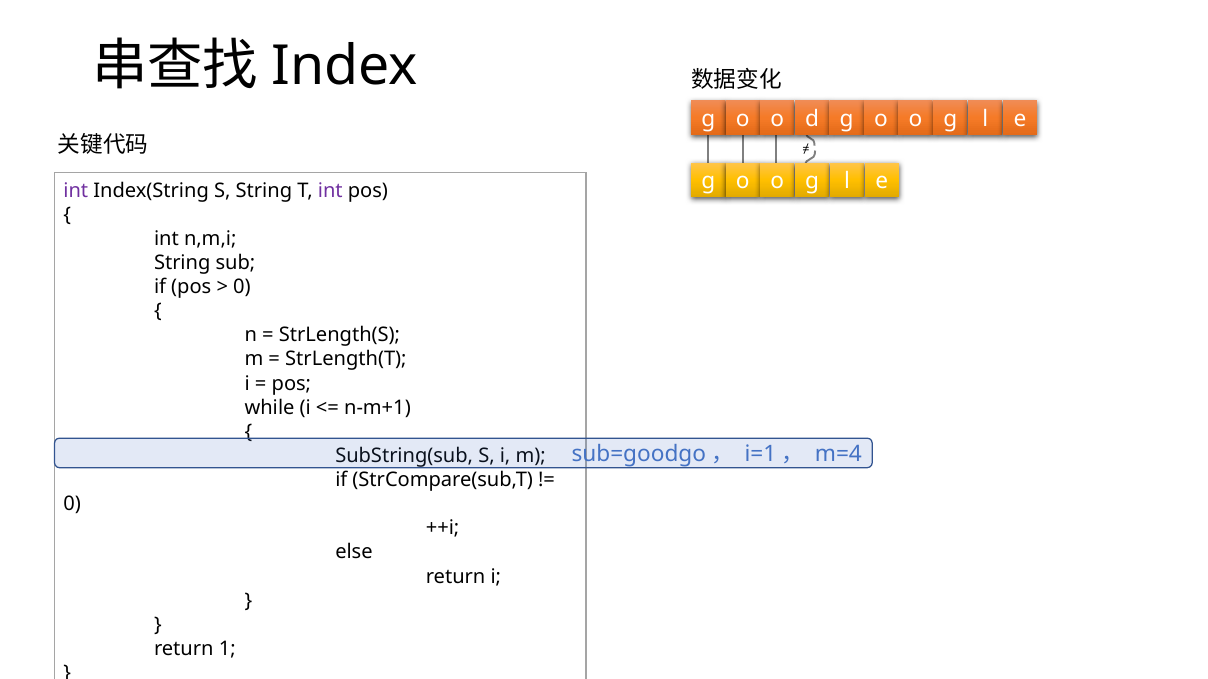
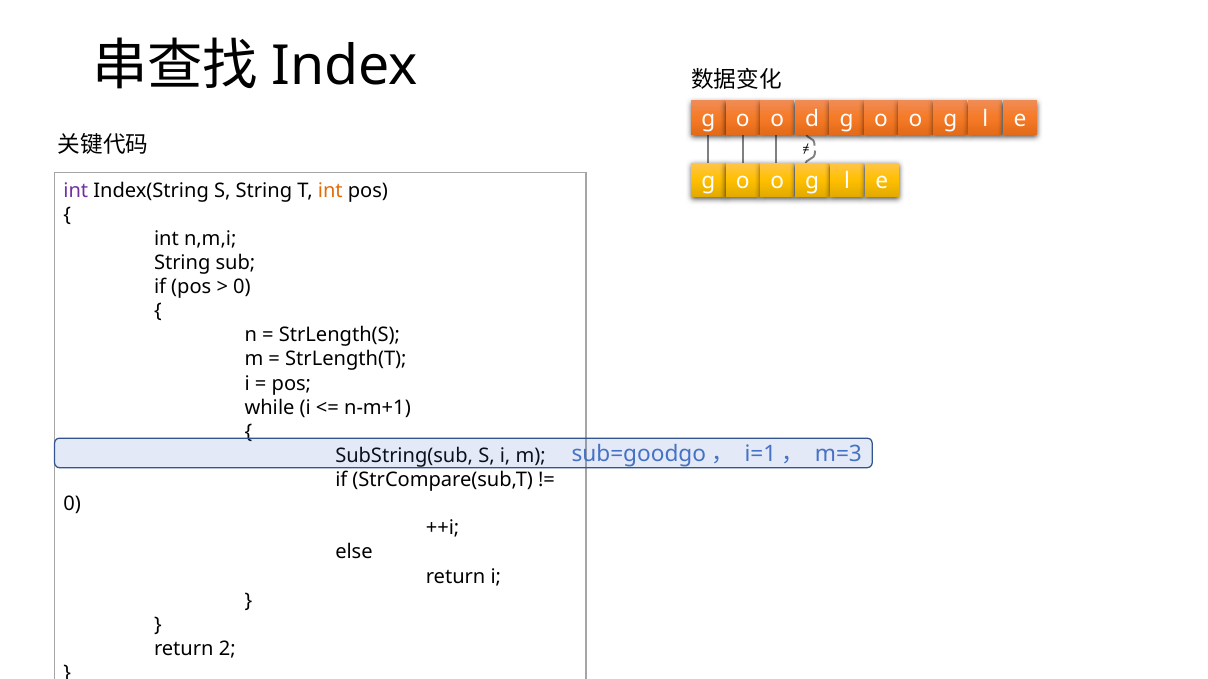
int at (330, 191) colour: purple -> orange
m=4: m=4 -> m=3
1: 1 -> 2
